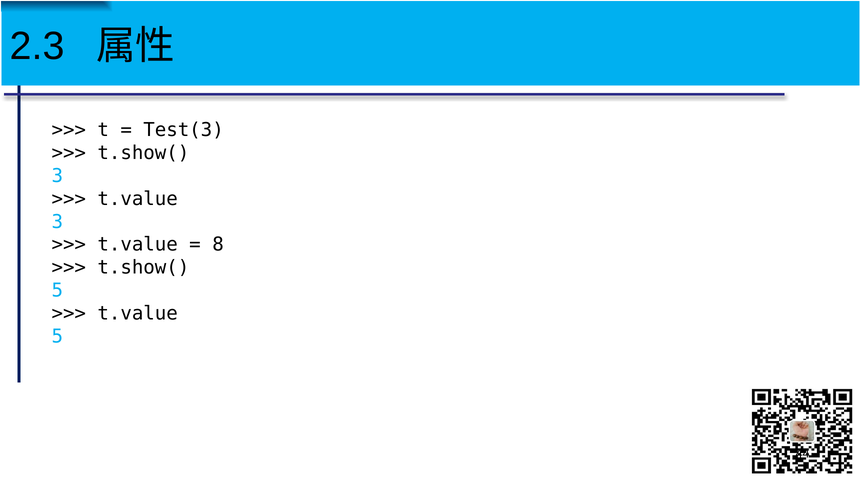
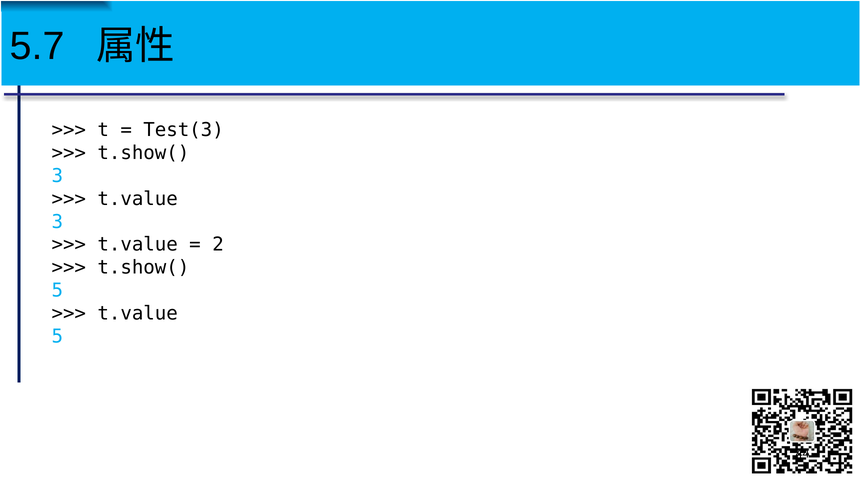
2.3: 2.3 -> 5.7
8: 8 -> 2
